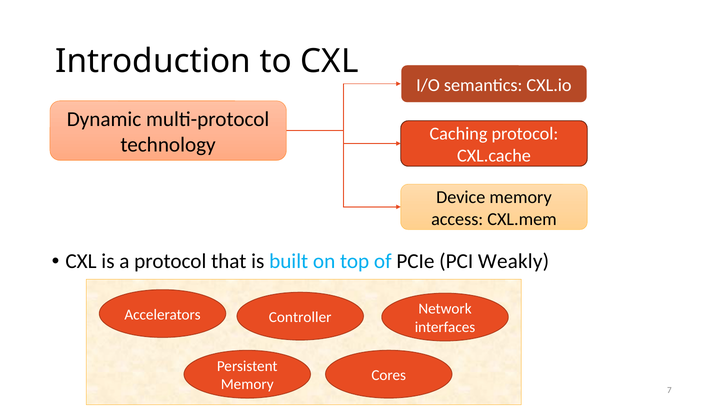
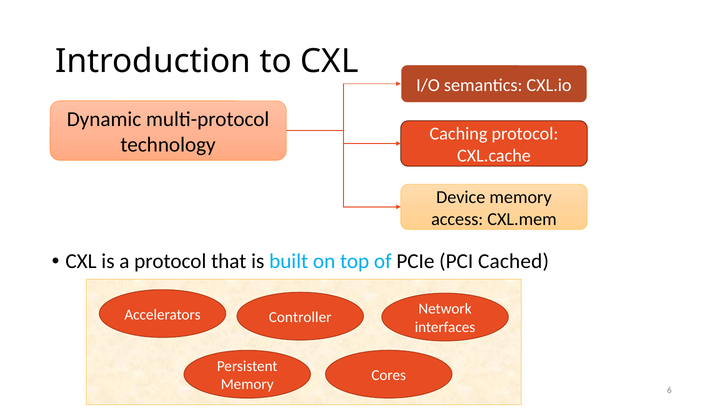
Weakly: Weakly -> Cached
7: 7 -> 6
